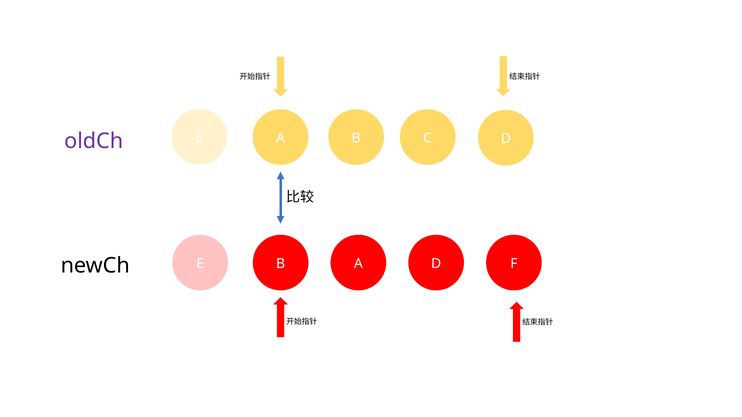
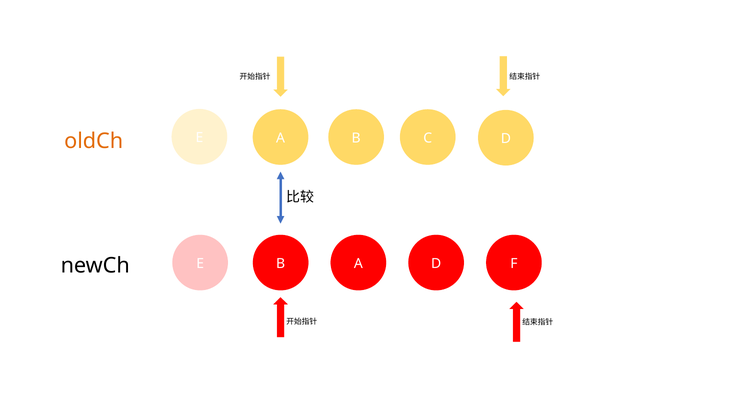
oldCh colour: purple -> orange
